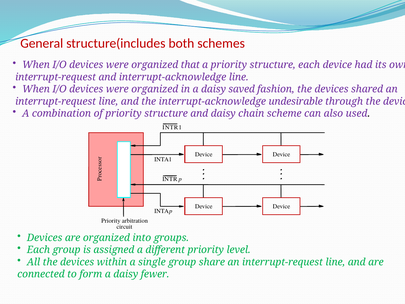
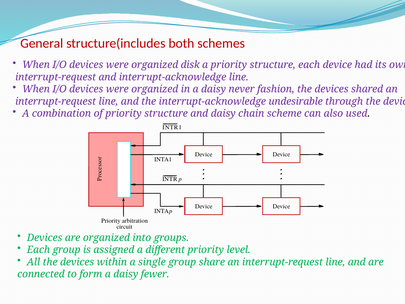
that: that -> disk
saved: saved -> never
